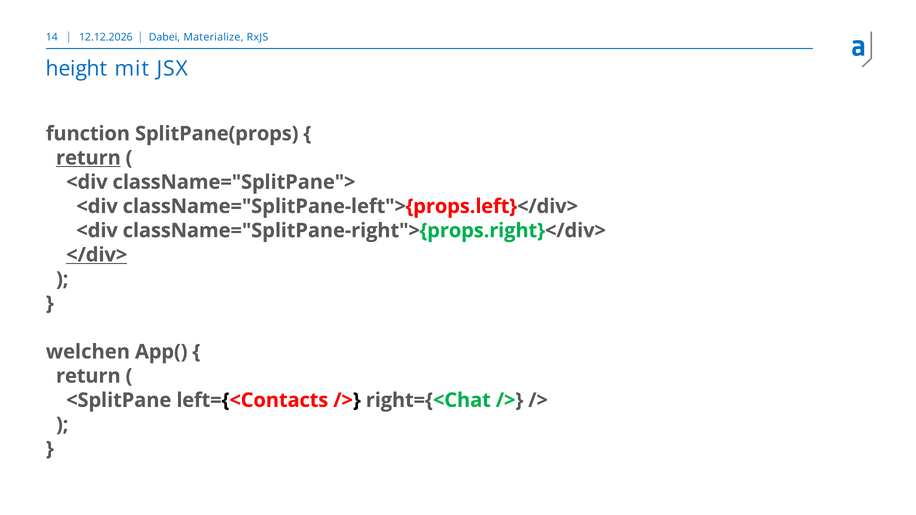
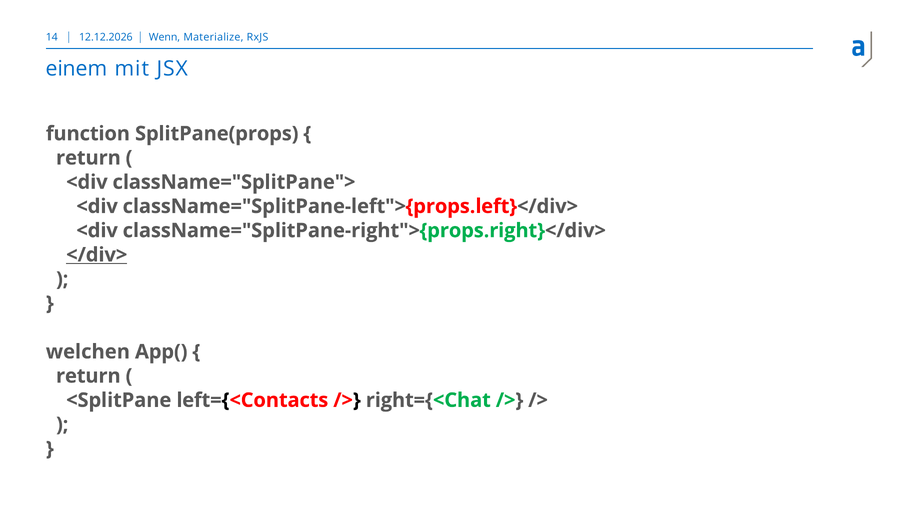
Dabei: Dabei -> Wenn
height: height -> einem
return at (88, 158) underline: present -> none
